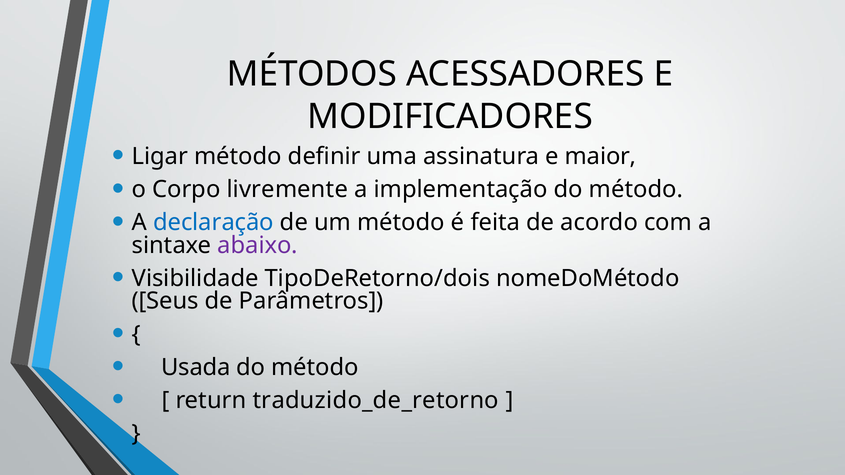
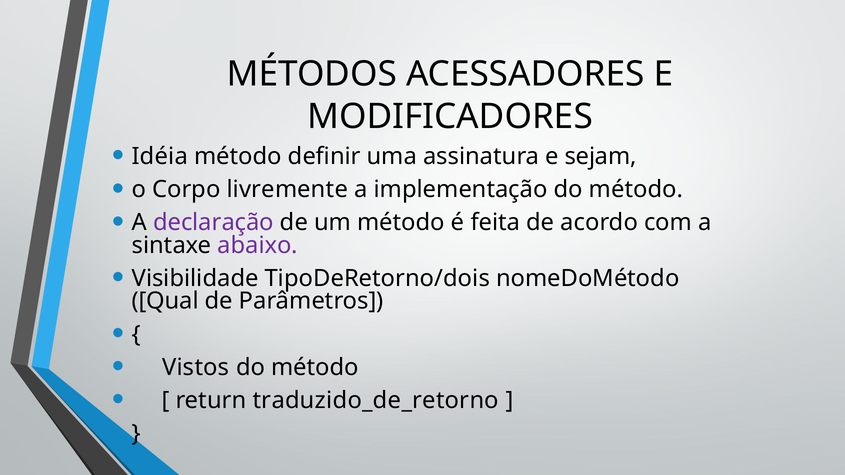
Ligar: Ligar -> Idéia
maior: maior -> sejam
declaração colour: blue -> purple
Seus: Seus -> Qual
Usada: Usada -> Vistos
